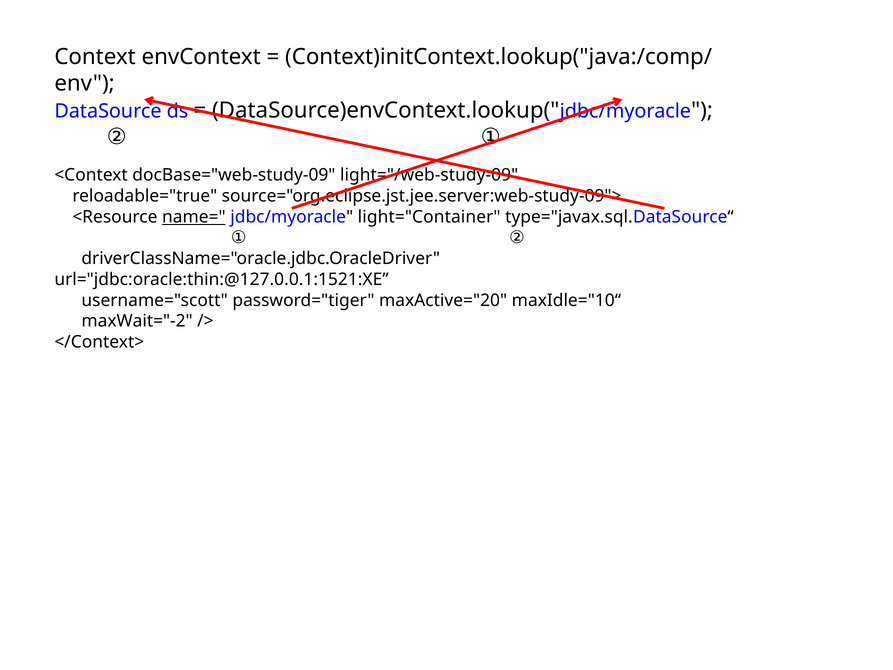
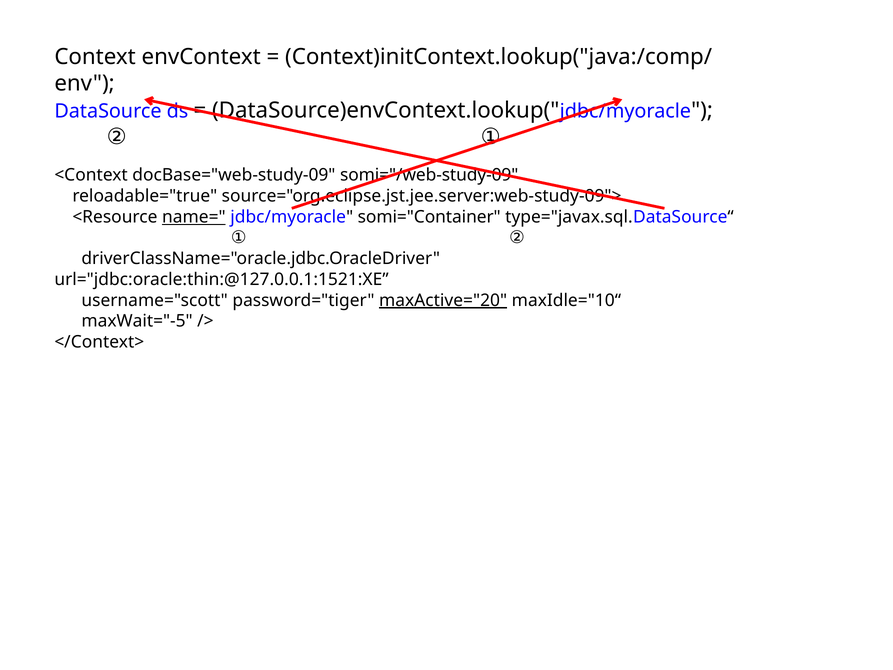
light="/web-study-09: light="/web-study-09 -> somi="/web-study-09
light="Container: light="Container -> somi="Container
maxActive="20 underline: none -> present
maxWait="-2: maxWait="-2 -> maxWait="-5
